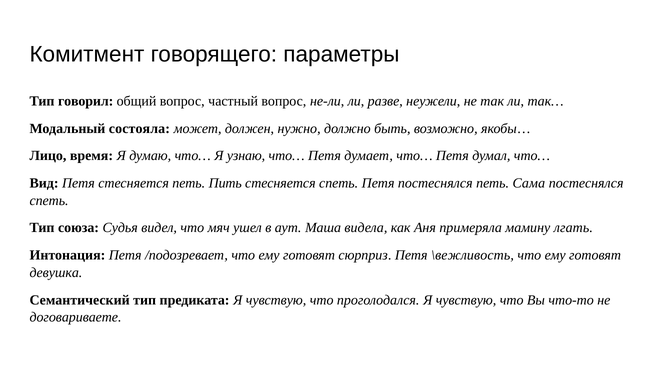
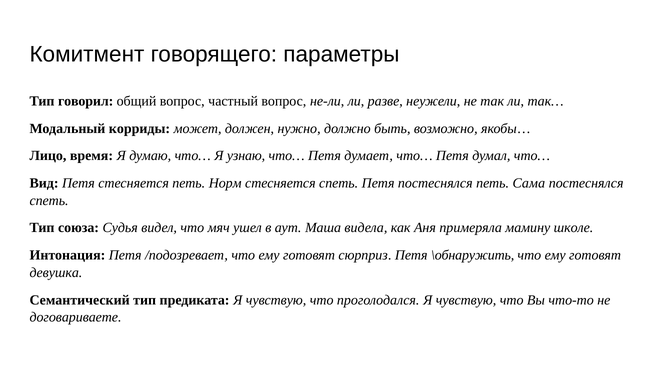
состояла: состояла -> корриды
Пить: Пить -> Норм
лгать: лгать -> школе
\вежливость: \вежливость -> \обнаружить
